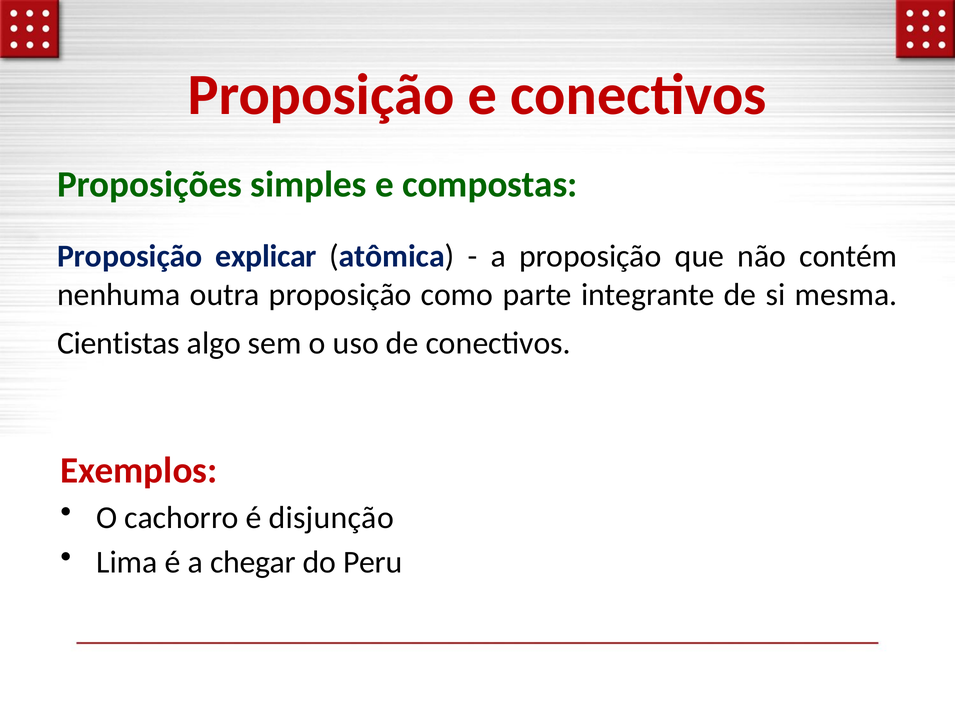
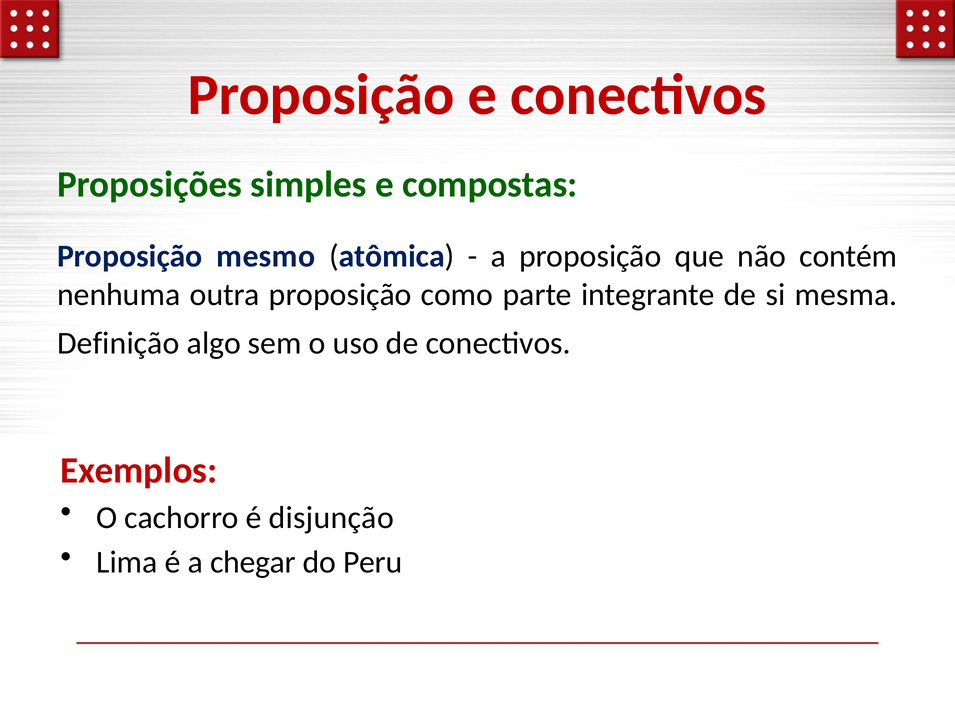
explicar: explicar -> mesmo
Cientistas: Cientistas -> Definição
